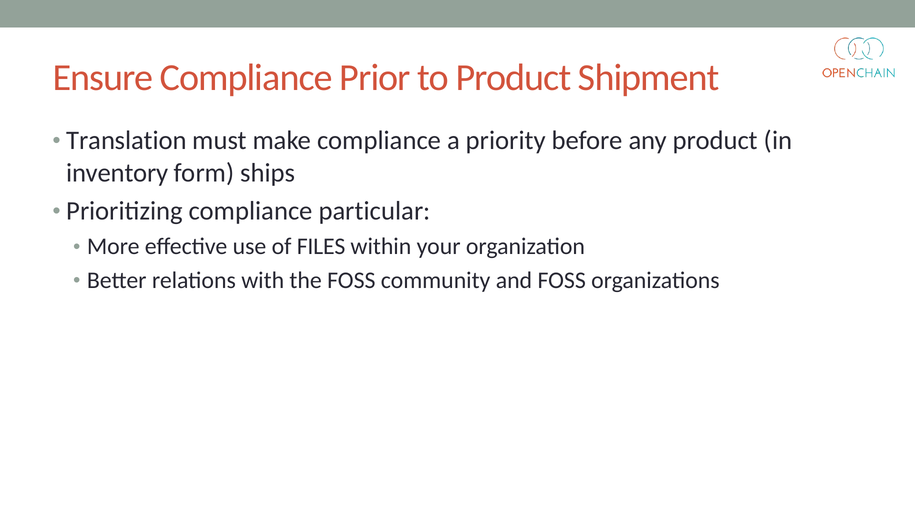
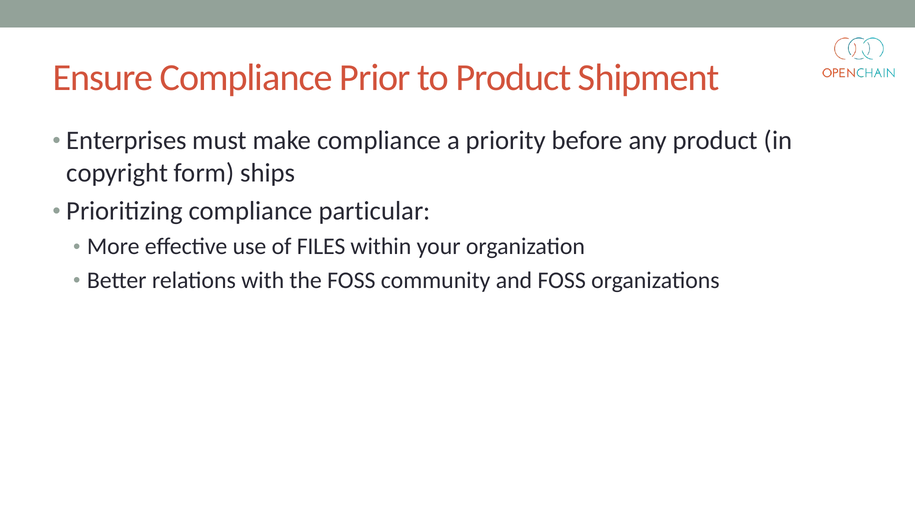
Translation: Translation -> Enterprises
inventory: inventory -> copyright
